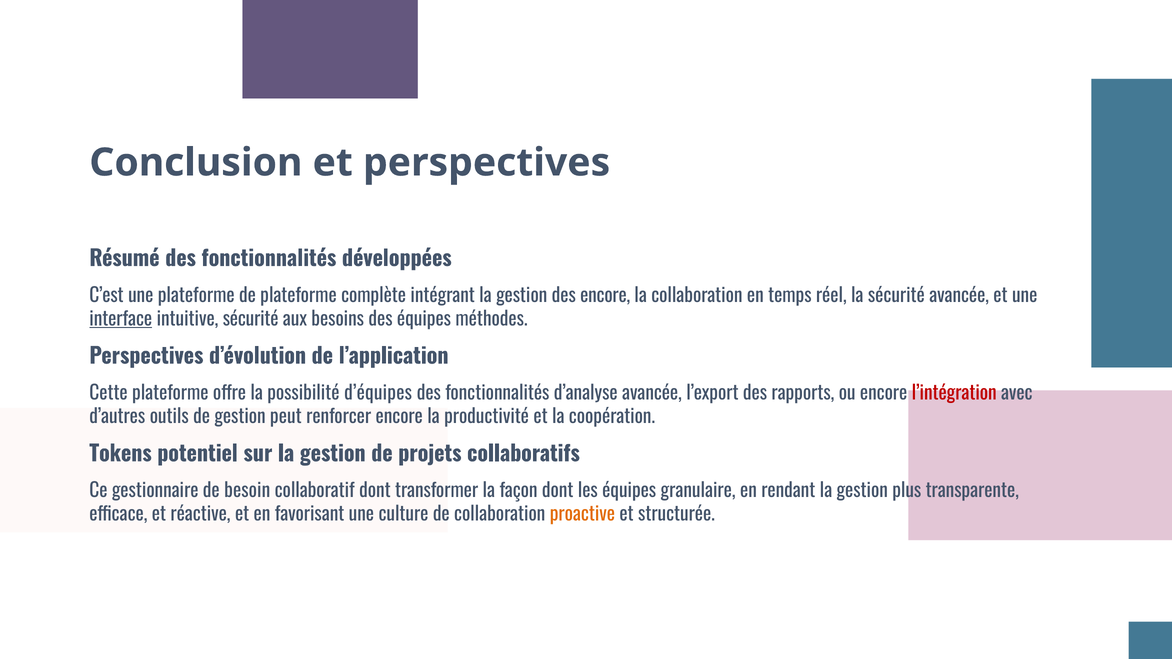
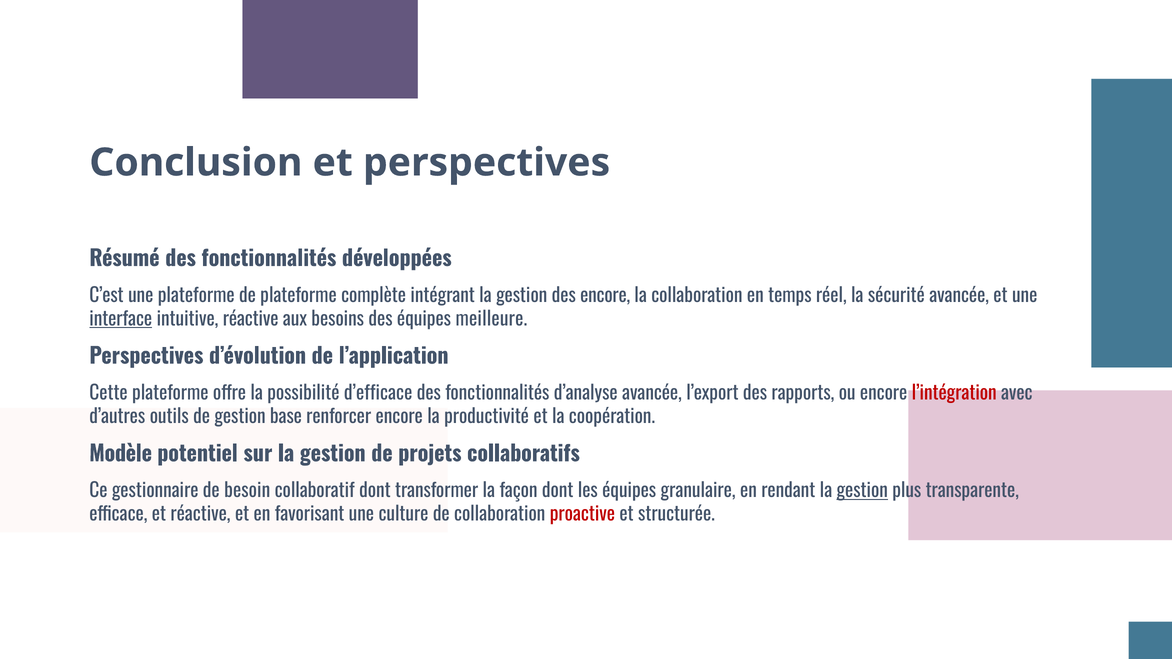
intuitive sécurité: sécurité -> réactive
méthodes: méthodes -> meilleure
d’équipes: d’équipes -> d’efficace
peut: peut -> base
Tokens: Tokens -> Modèle
gestion at (862, 491) underline: none -> present
proactive colour: orange -> red
